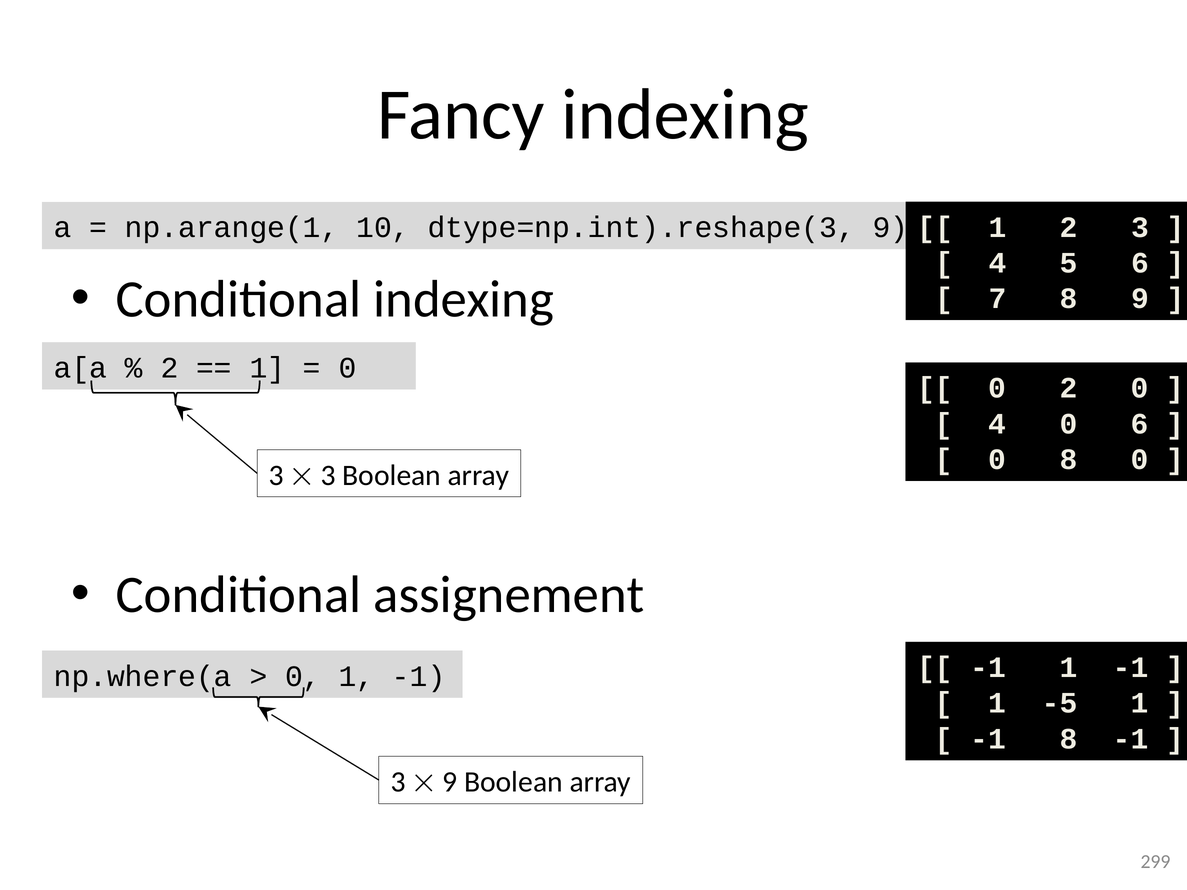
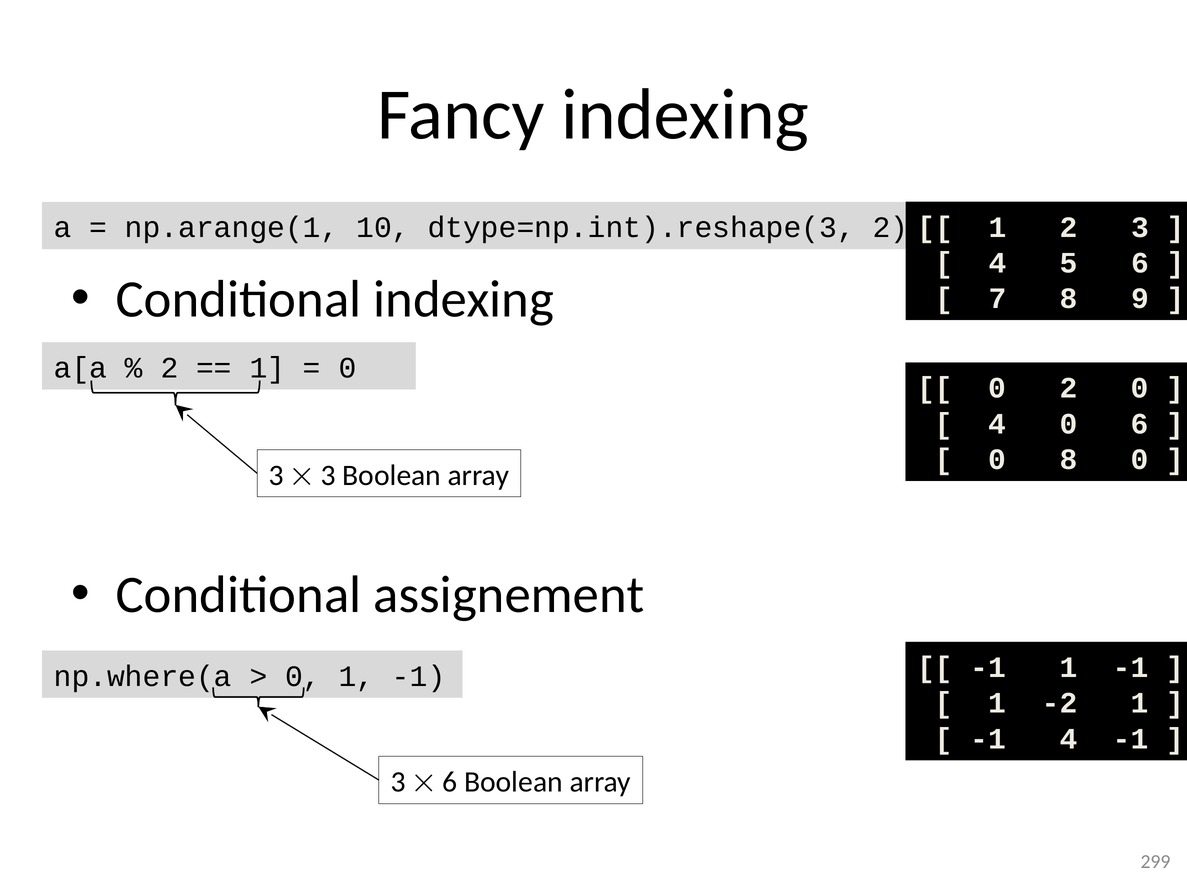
dtype=np.int).reshape(3 9: 9 -> 2
-5: -5 -> -2
-1 8: 8 -> 4
9 at (450, 782): 9 -> 6
